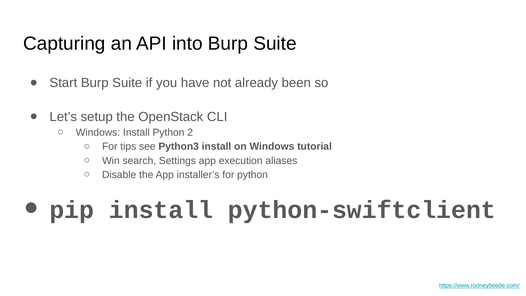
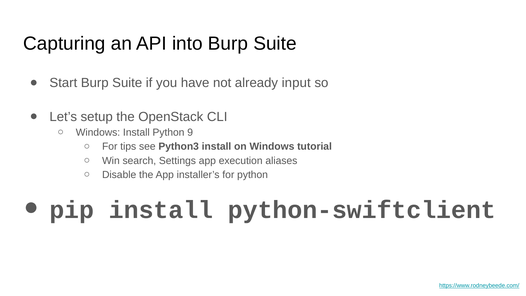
been: been -> input
2: 2 -> 9
